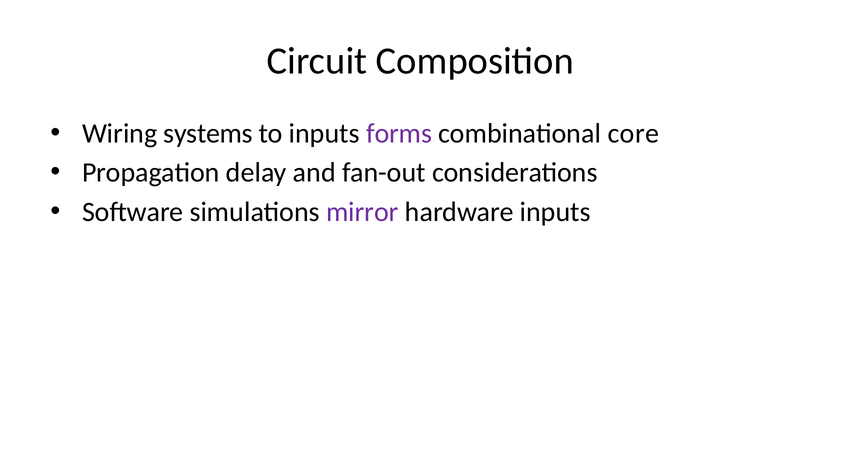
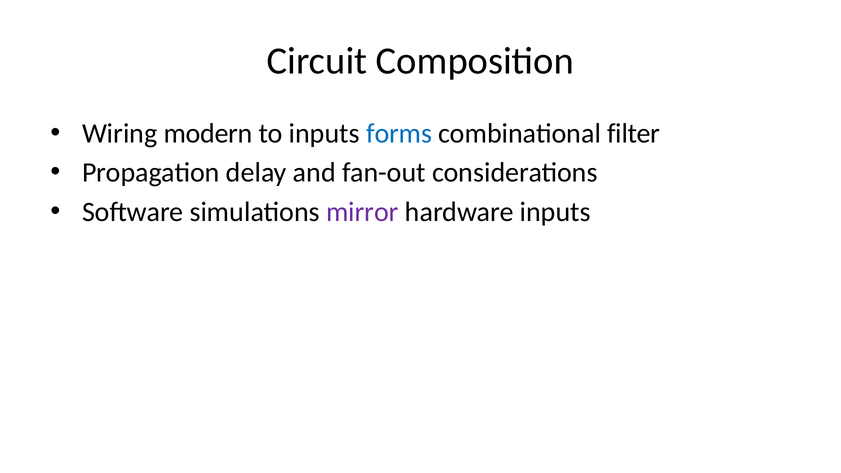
systems: systems -> modern
forms colour: purple -> blue
core: core -> filter
